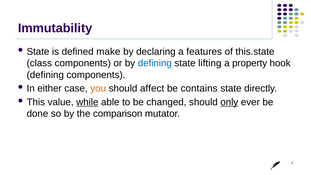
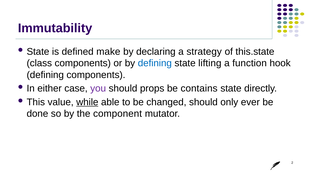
features: features -> strategy
property: property -> function
you colour: orange -> purple
affect: affect -> props
only underline: present -> none
comparison: comparison -> component
